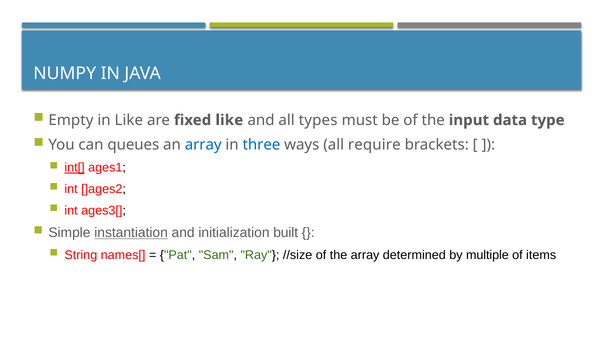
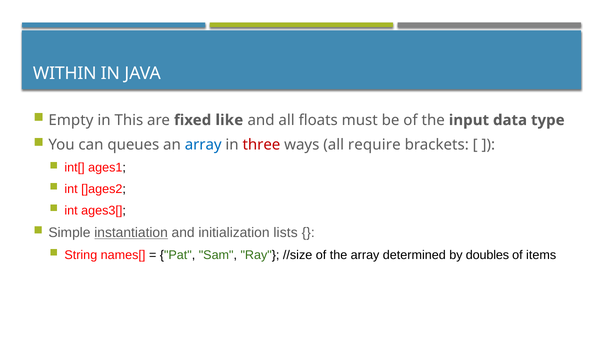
NUMPY: NUMPY -> WITHIN
in Like: Like -> This
types: types -> floats
three colour: blue -> red
int[ underline: present -> none
built: built -> lists
multiple: multiple -> doubles
